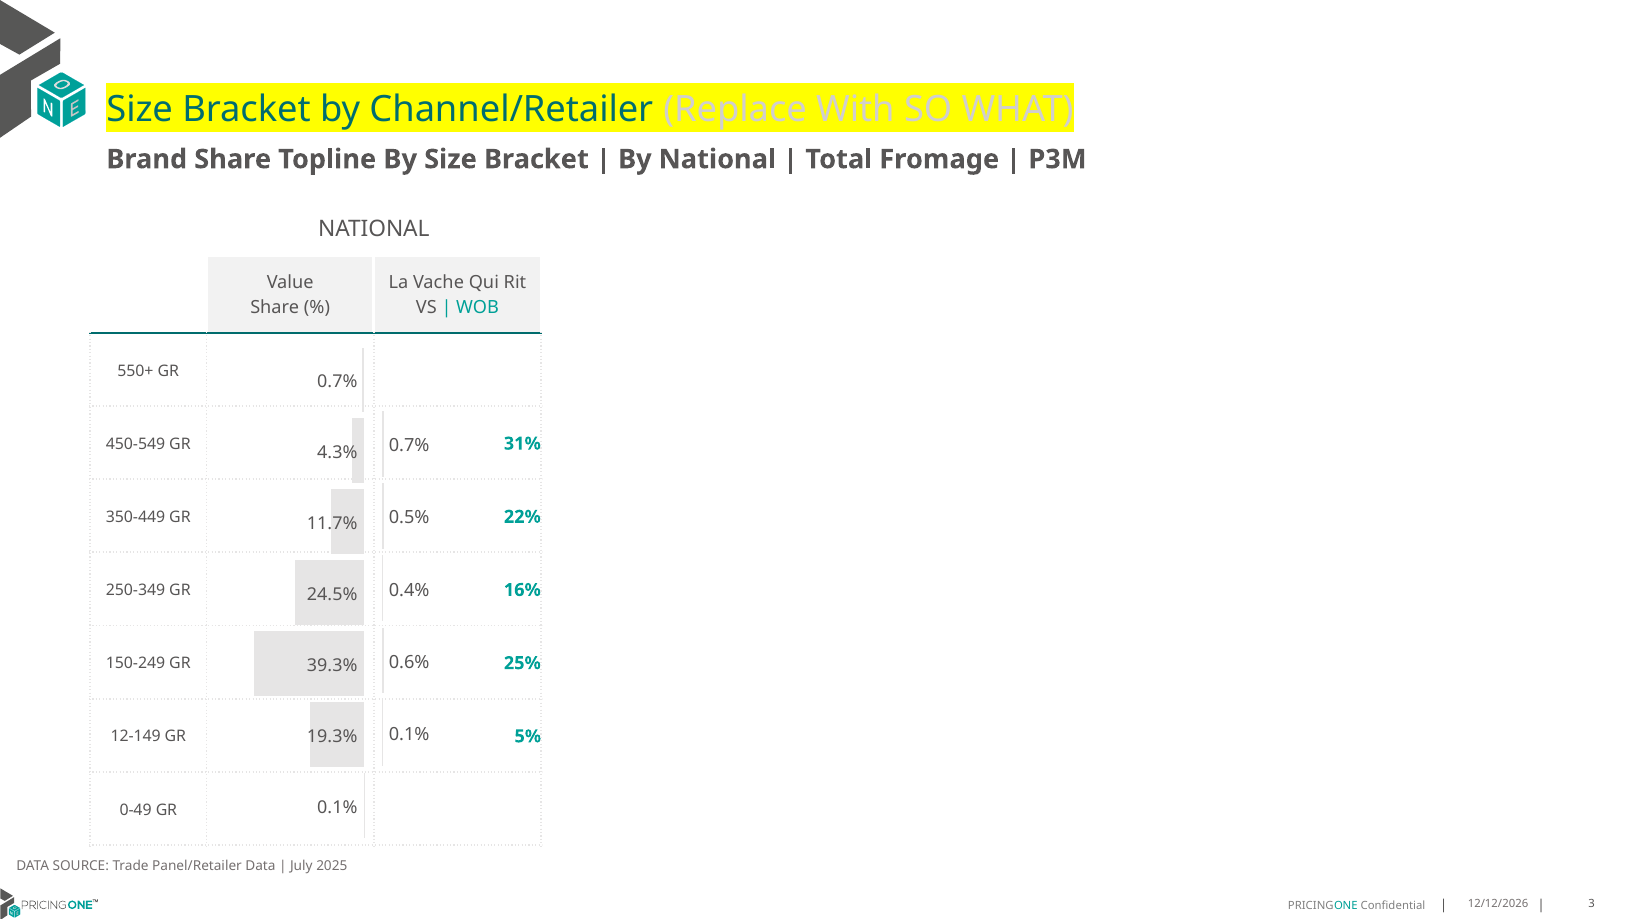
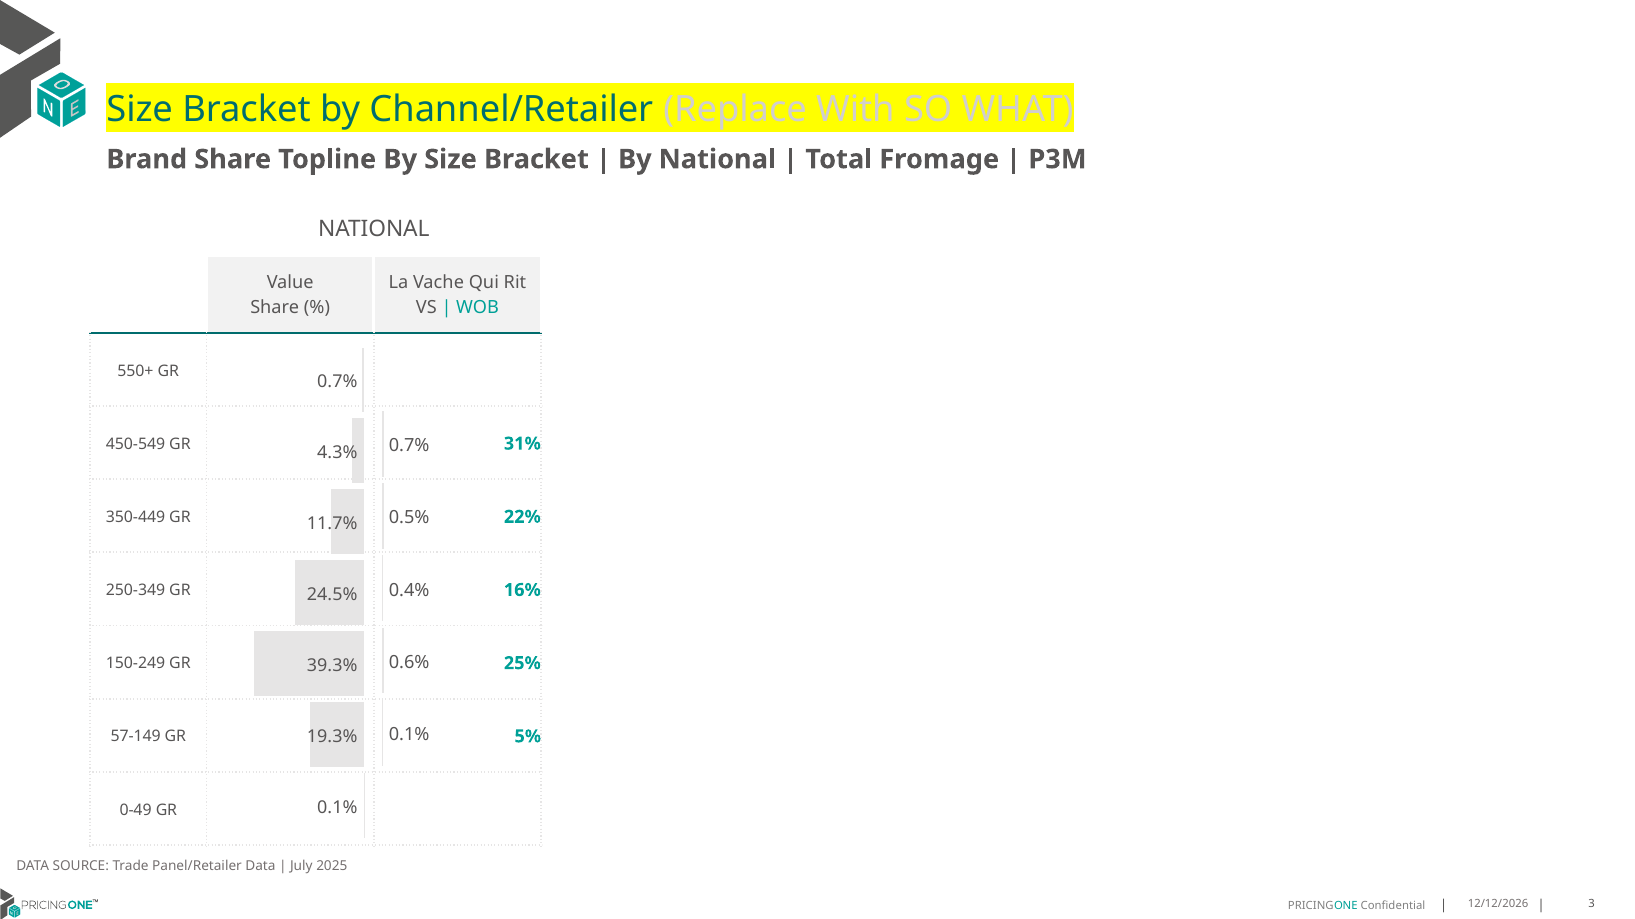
12-149: 12-149 -> 57-149
